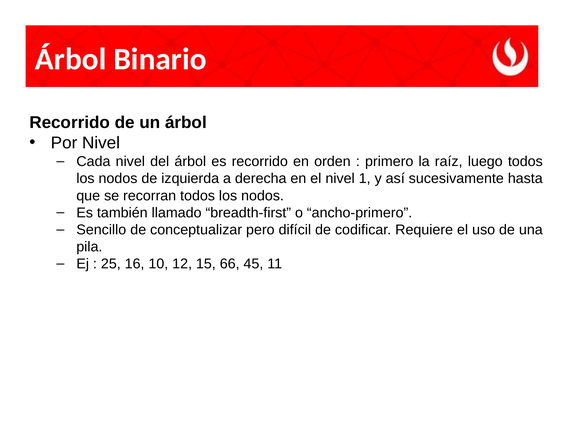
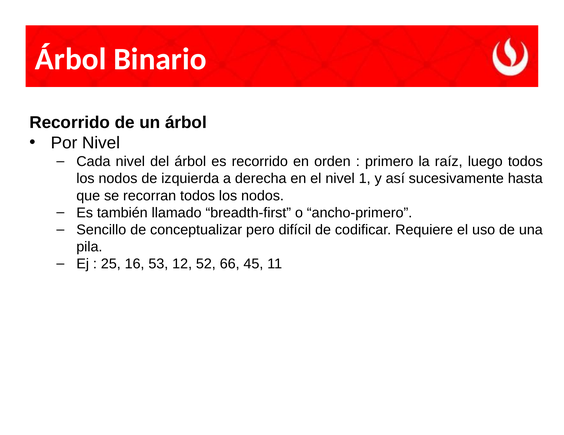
10: 10 -> 53
15: 15 -> 52
